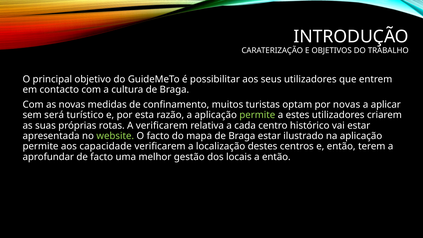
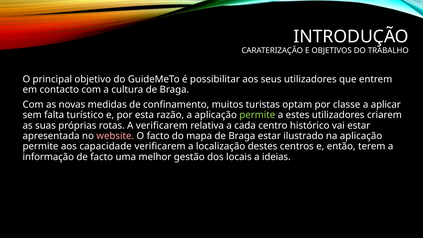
por novas: novas -> classe
será: será -> falta
website colour: light green -> pink
aprofundar: aprofundar -> informação
a então: então -> ideias
